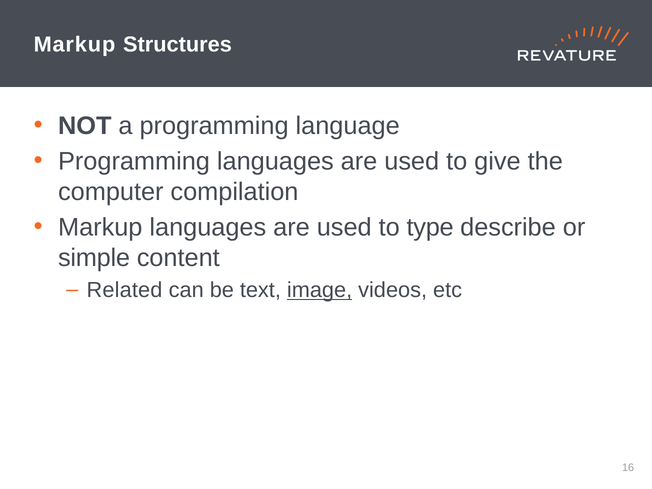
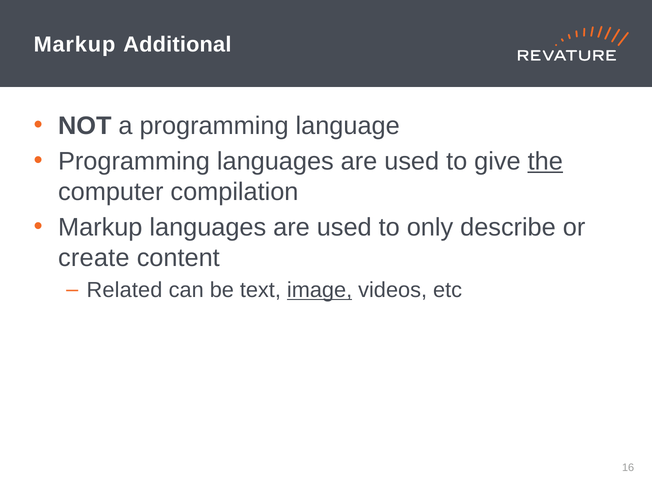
Structures: Structures -> Additional
the underline: none -> present
type: type -> only
simple: simple -> create
